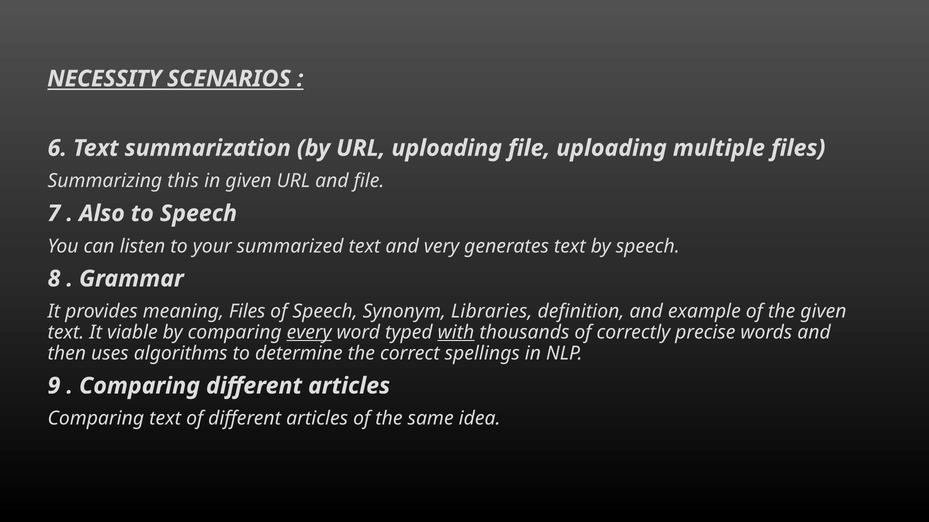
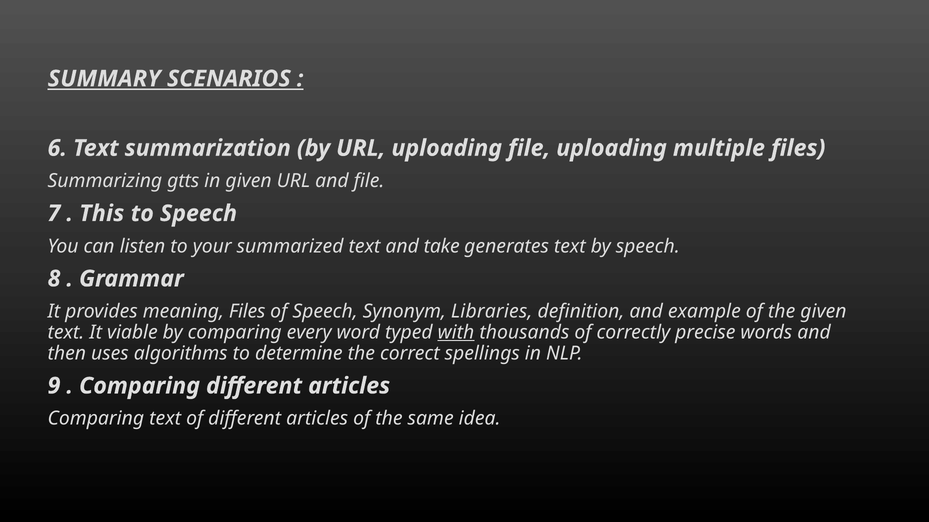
NECESSITY: NECESSITY -> SUMMARY
this: this -> gtts
Also: Also -> This
very: very -> take
every underline: present -> none
